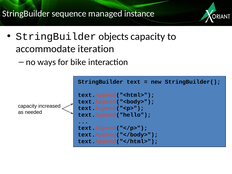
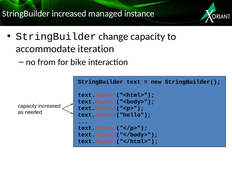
StringBuilder sequence: sequence -> increased
objects: objects -> change
ways: ways -> from
